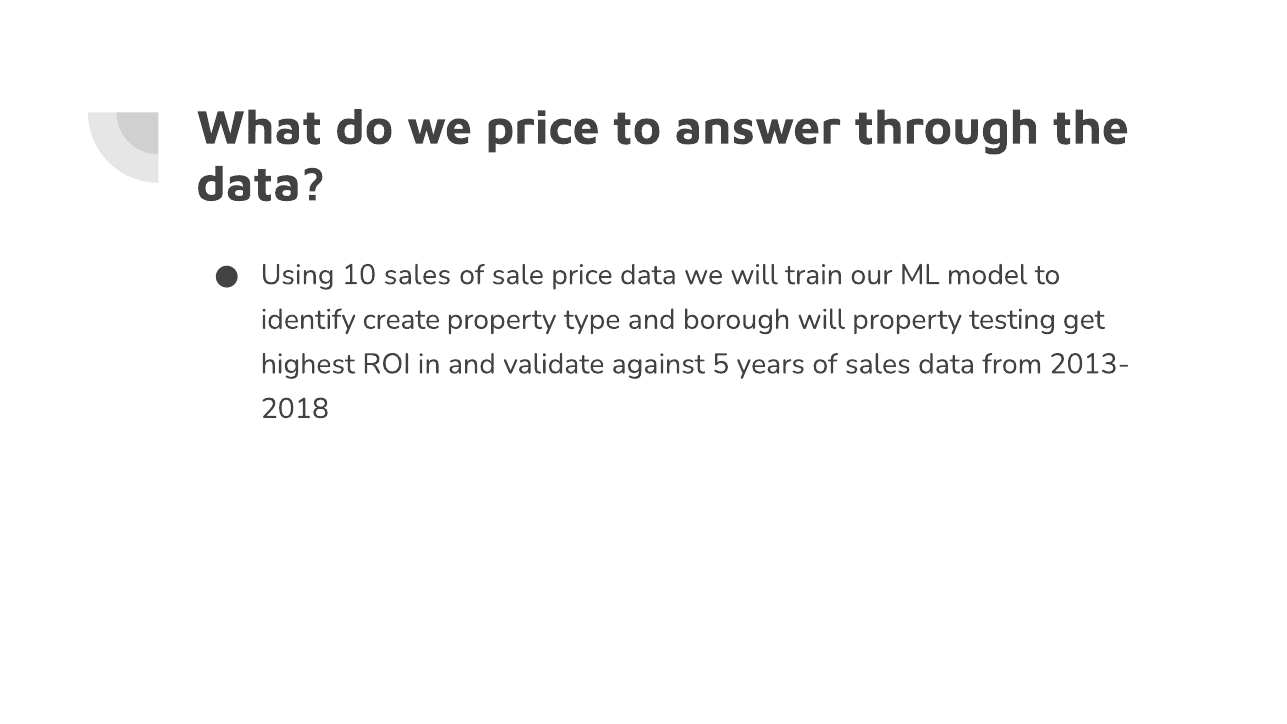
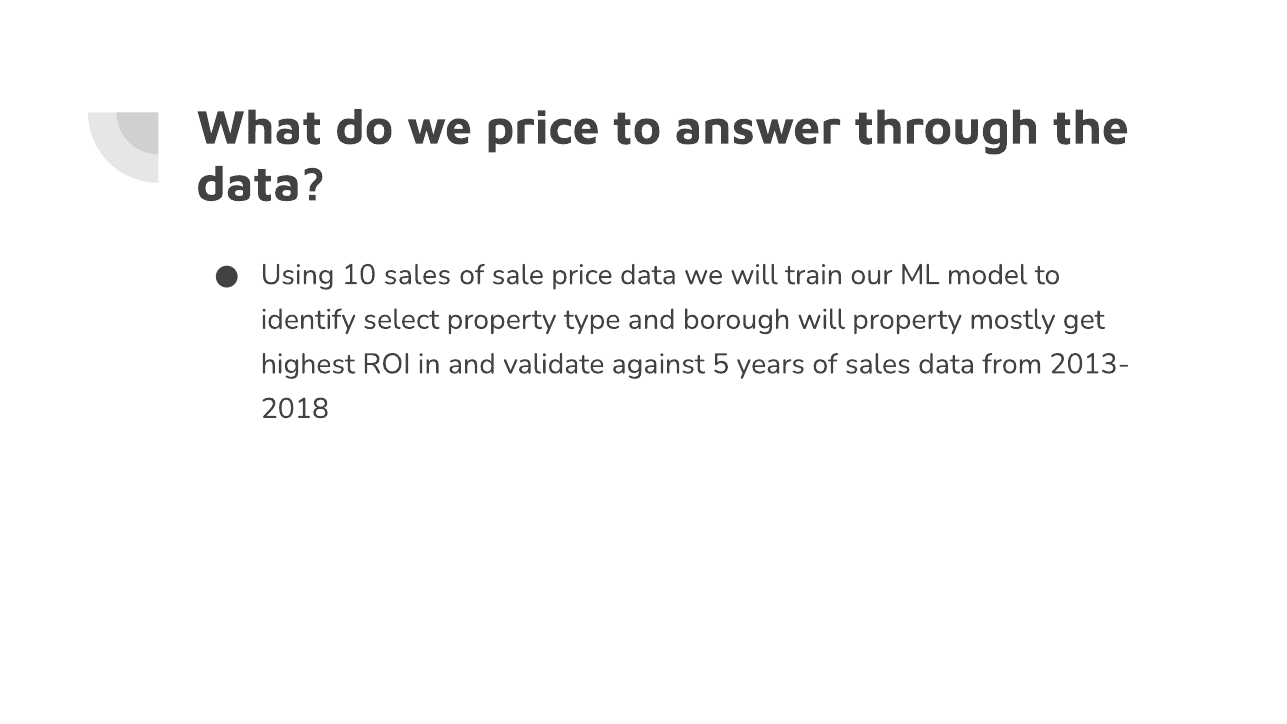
create: create -> select
testing: testing -> mostly
